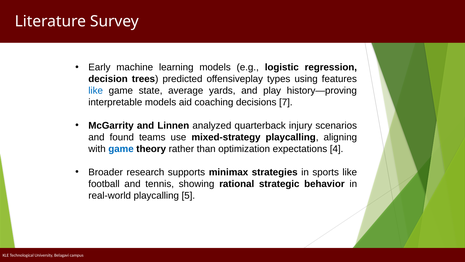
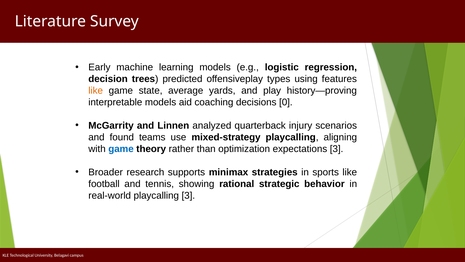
like at (96, 90) colour: blue -> orange
7: 7 -> 0
expectations 4: 4 -> 3
playcalling 5: 5 -> 3
